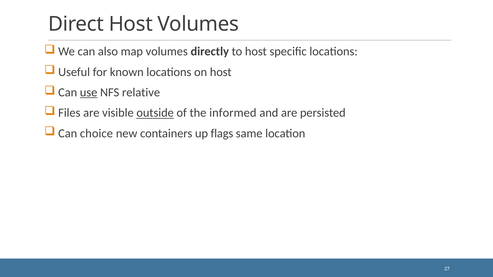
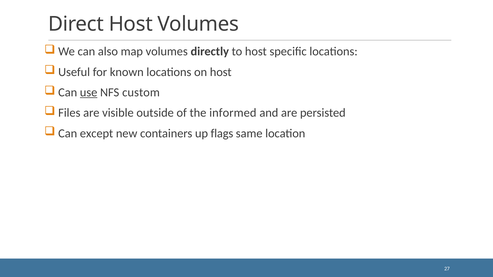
relative: relative -> custom
outside underline: present -> none
choice: choice -> except
